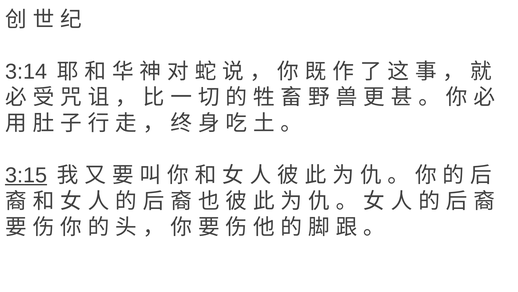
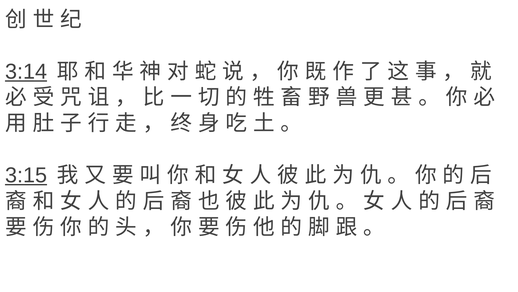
3:14 underline: none -> present
